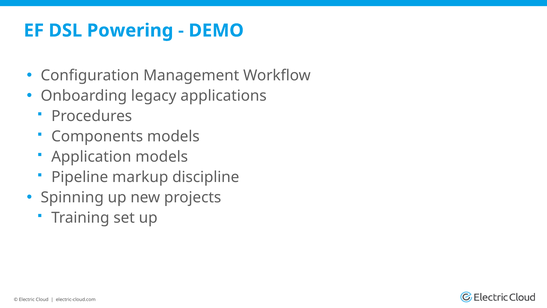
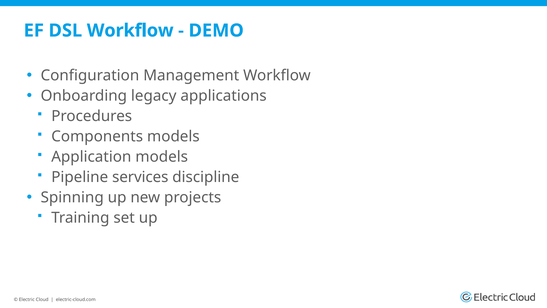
DSL Powering: Powering -> Workflow
markup: markup -> services
